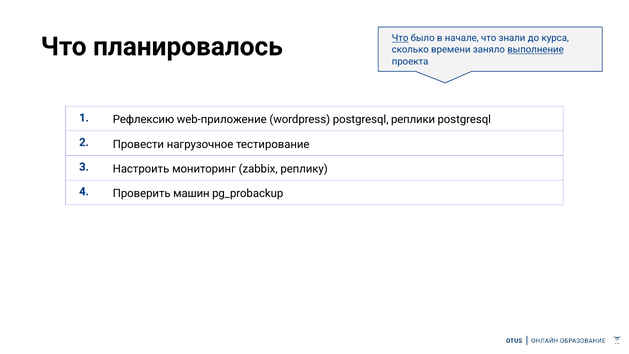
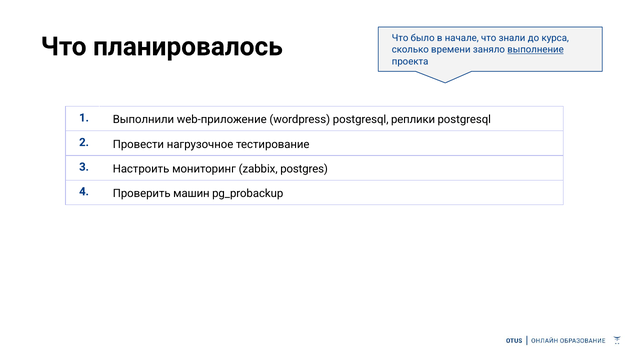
Что at (400, 38) underline: present -> none
Рефлексию: Рефлексию -> Выполнили
реплику: реплику -> postgres
